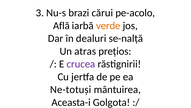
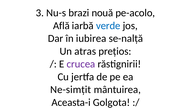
cărui: cărui -> nouă
verde colour: orange -> blue
dealuri: dealuri -> iubirea
Ne-totuși: Ne-totuși -> Ne-simțit
